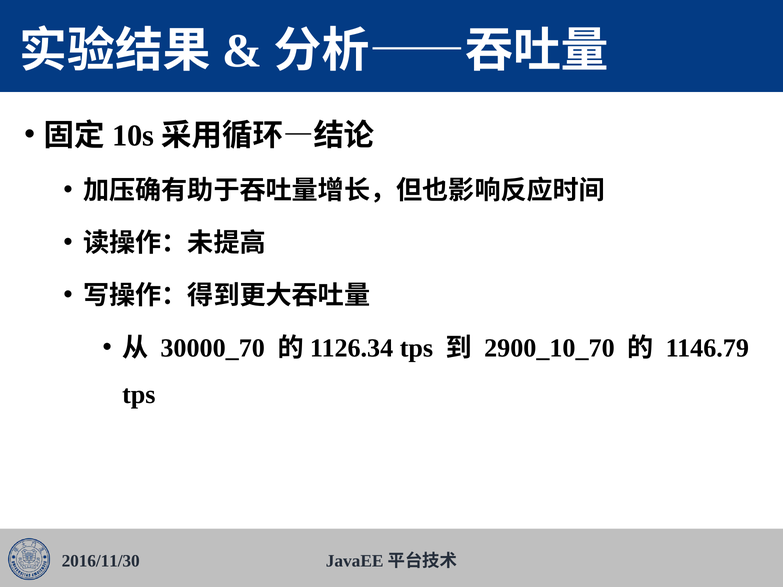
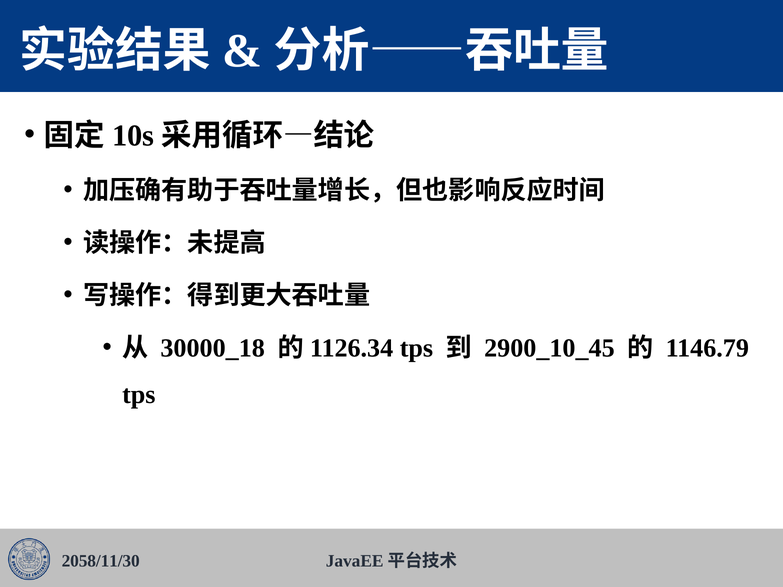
30000_70: 30000_70 -> 30000_18
2900_10_70: 2900_10_70 -> 2900_10_45
2016/11/30: 2016/11/30 -> 2058/11/30
